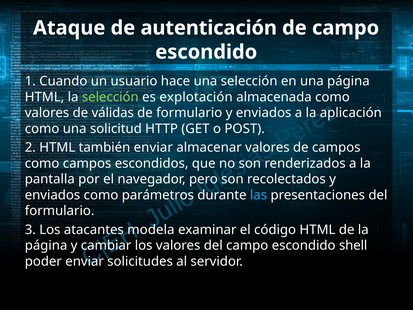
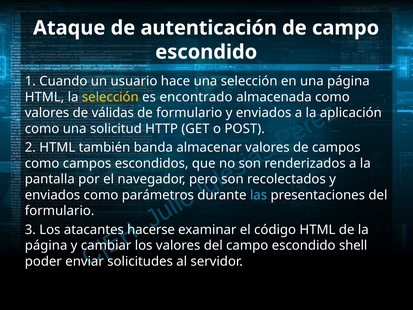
selección at (110, 97) colour: light green -> yellow
explotación: explotación -> encontrado
también enviar: enviar -> banda
modela: modela -> hacerse
